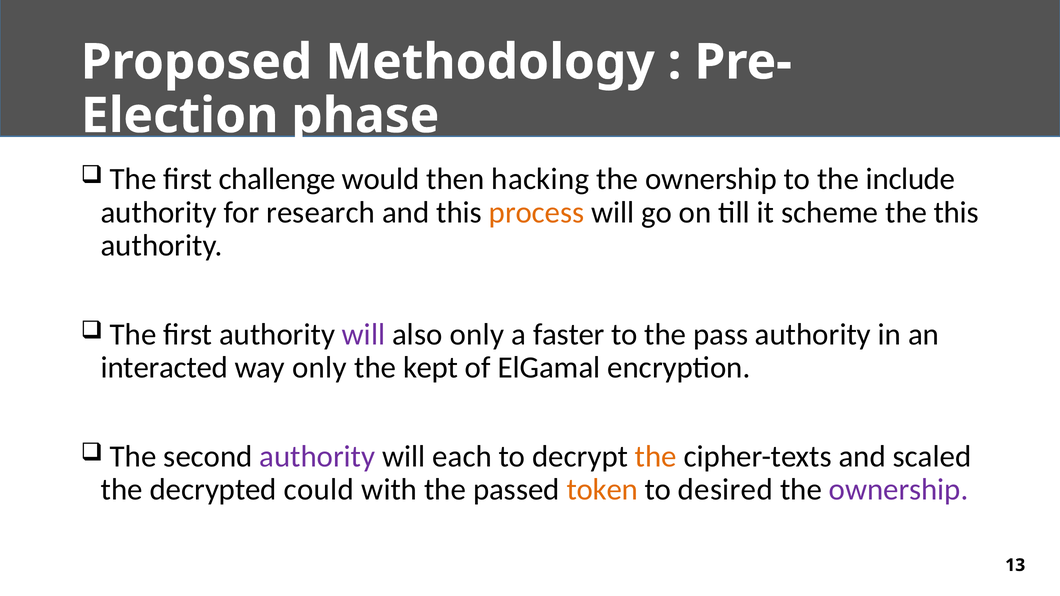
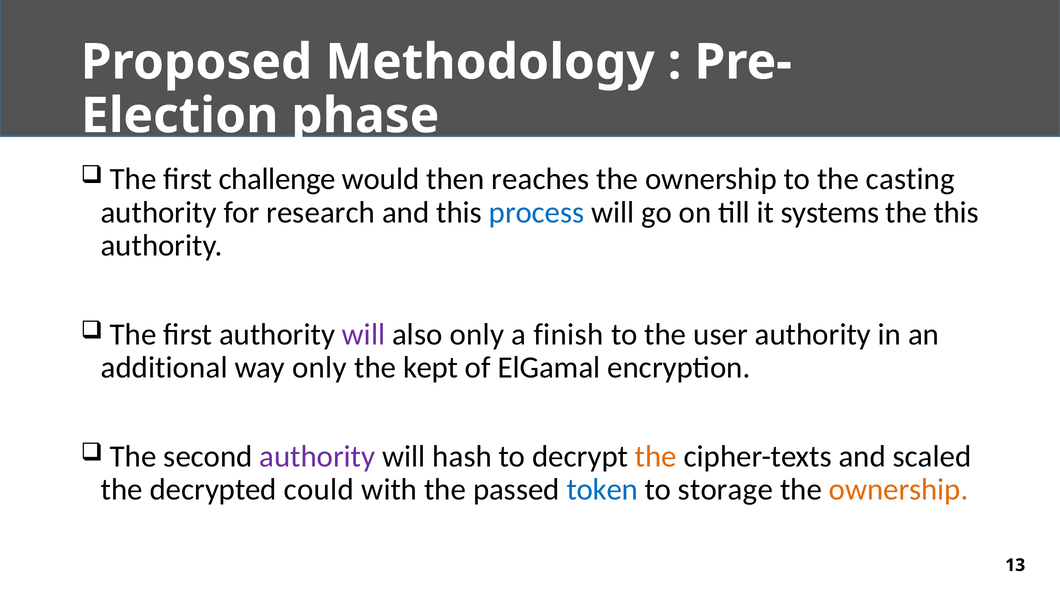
hacking: hacking -> reaches
include: include -> casting
process colour: orange -> blue
scheme: scheme -> systems
faster: faster -> finish
pass: pass -> user
interacted: interacted -> additional
each: each -> hash
token colour: orange -> blue
desired: desired -> storage
ownership at (899, 490) colour: purple -> orange
